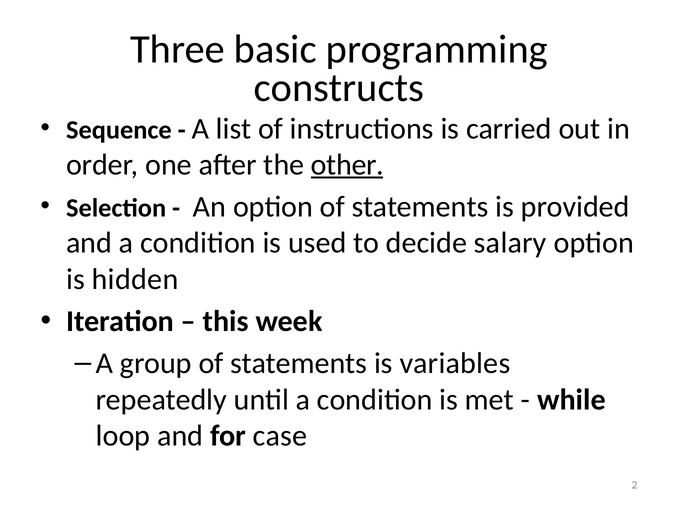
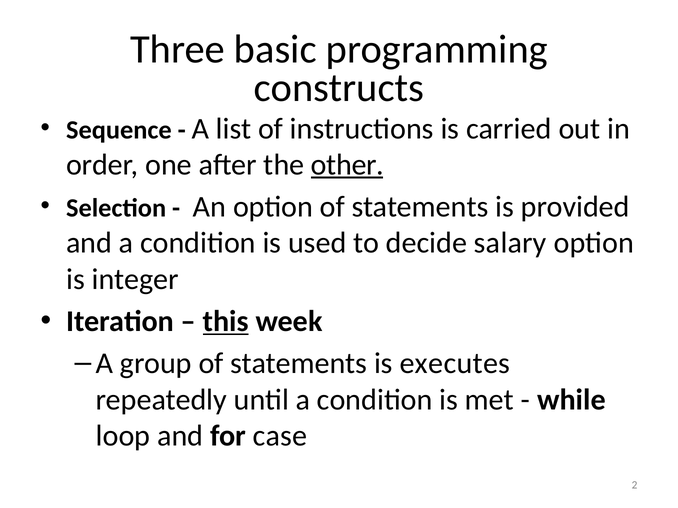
hidden: hidden -> integer
this underline: none -> present
variables: variables -> executes
